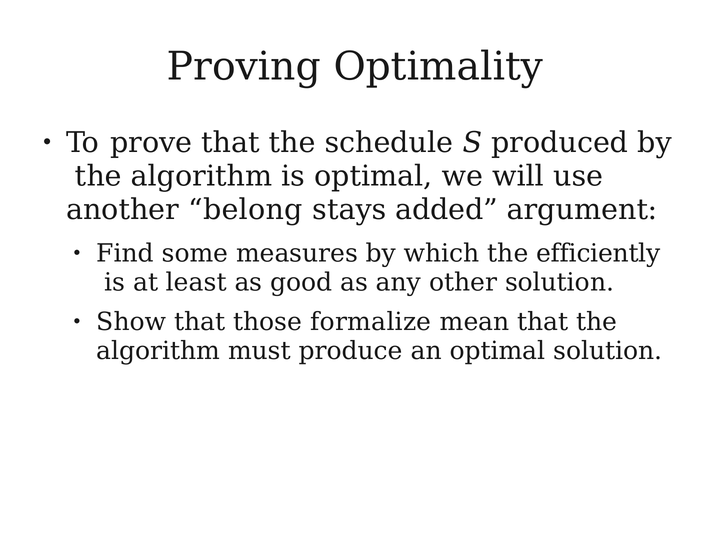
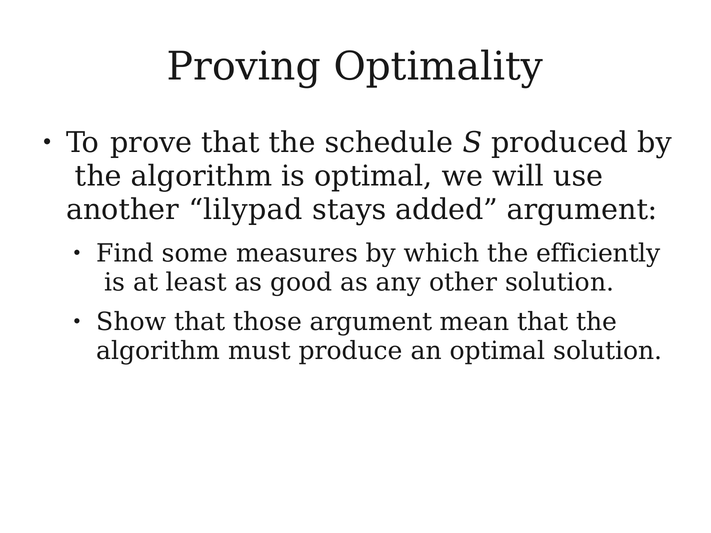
belong: belong -> lilypad
those formalize: formalize -> argument
